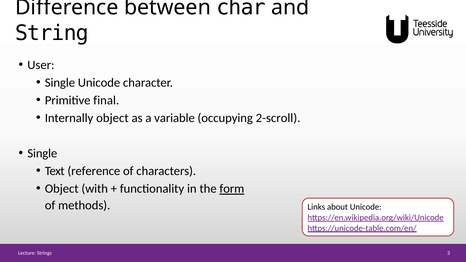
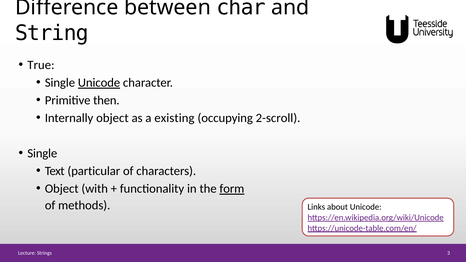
User: User -> True
Unicode at (99, 83) underline: none -> present
final: final -> then
variable: variable -> existing
reference: reference -> particular
